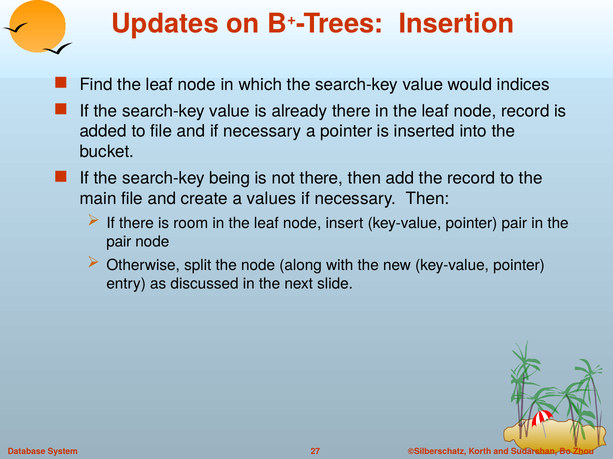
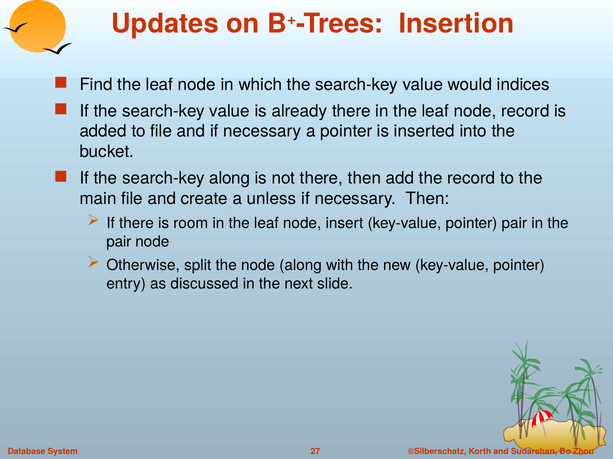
search-key being: being -> along
values: values -> unless
